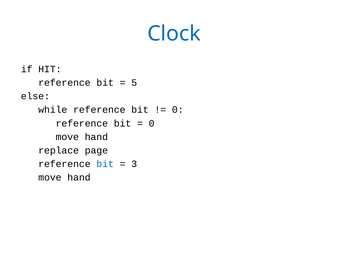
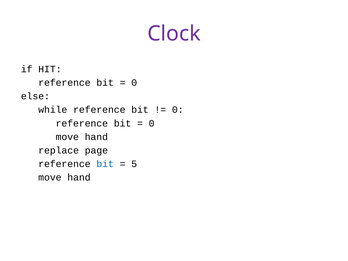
Clock colour: blue -> purple
5 at (134, 83): 5 -> 0
3: 3 -> 5
